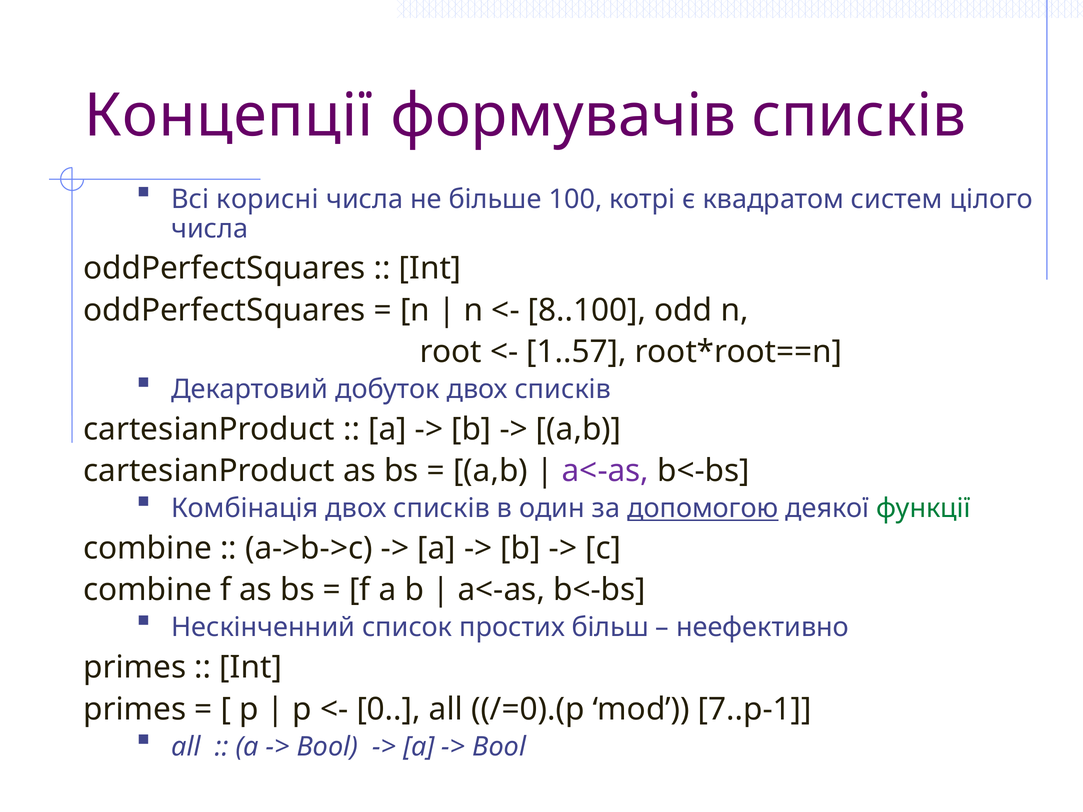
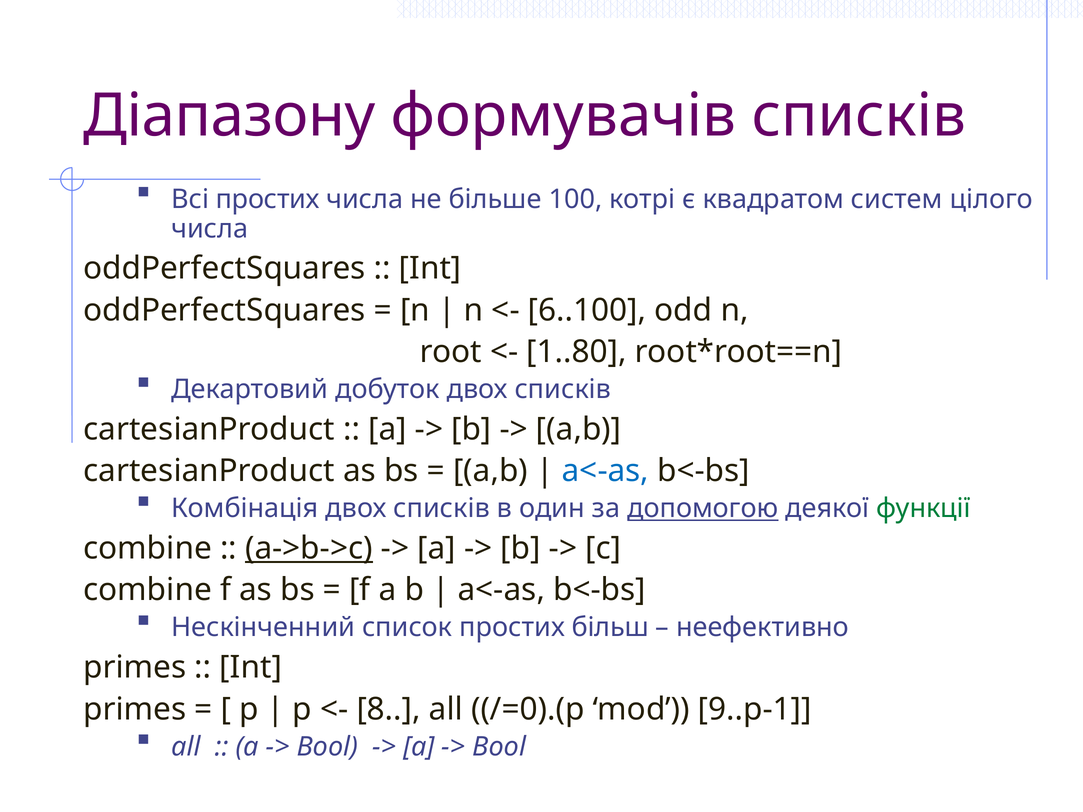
Концепції: Концепції -> Діапазону
Всі корисні: корисні -> простих
8..100: 8..100 -> 6..100
1..57: 1..57 -> 1..80
a<-as at (605, 471) colour: purple -> blue
a->b->c underline: none -> present
0: 0 -> 8
7..p-1: 7..p-1 -> 9..p-1
